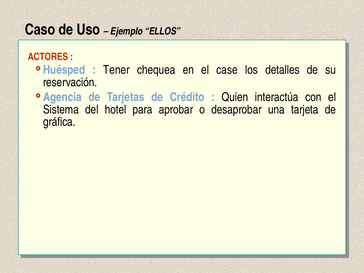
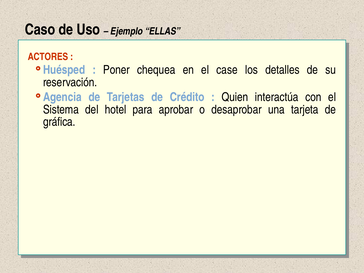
ELLOS: ELLOS -> ELLAS
Tener: Tener -> Poner
